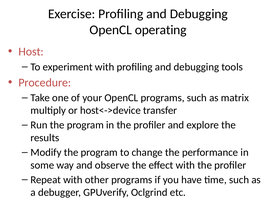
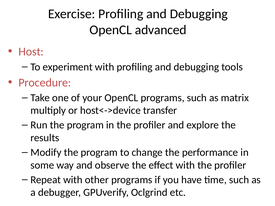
operating: operating -> advanced
